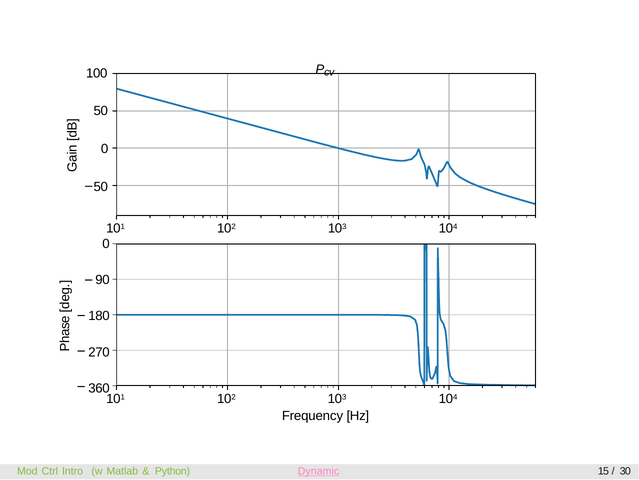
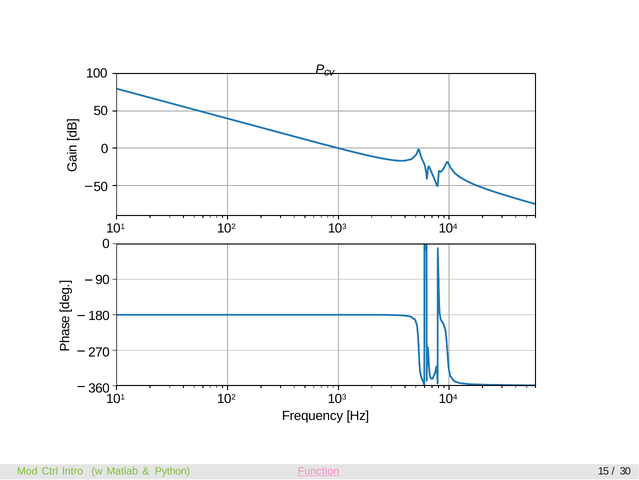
Dynamic: Dynamic -> Function
